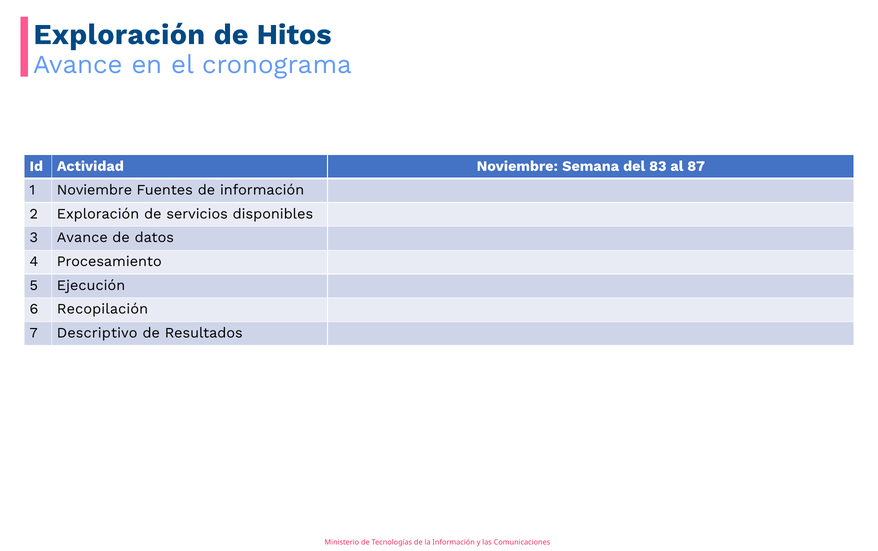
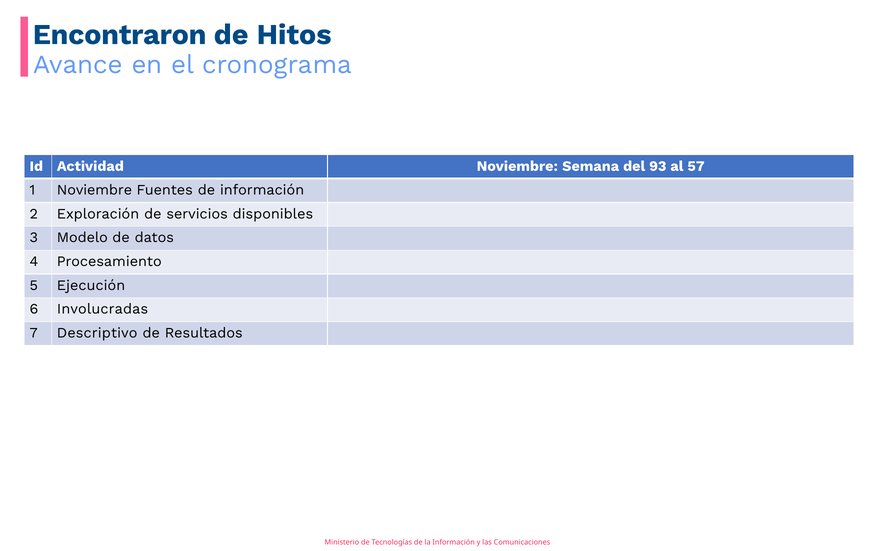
Exploración at (119, 35): Exploración -> Encontraron
83: 83 -> 93
87: 87 -> 57
3 Avance: Avance -> Modelo
Recopilación: Recopilación -> Involucradas
